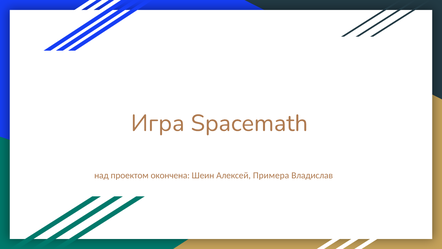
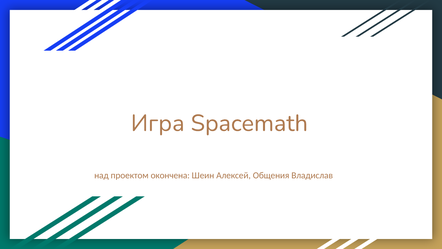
Примера: Примера -> Общения
